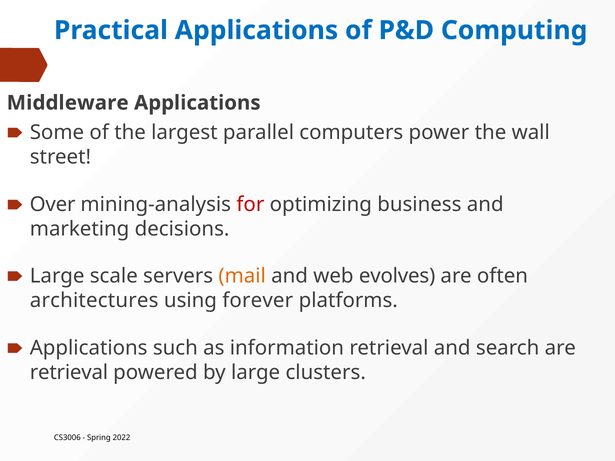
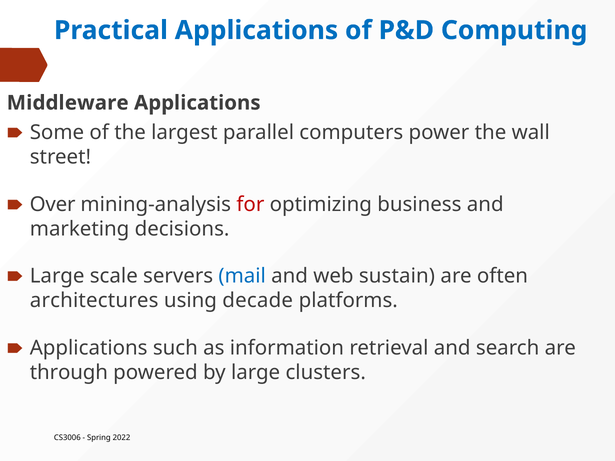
mail colour: orange -> blue
evolves: evolves -> sustain
forever: forever -> decade
retrieval at (69, 373): retrieval -> through
